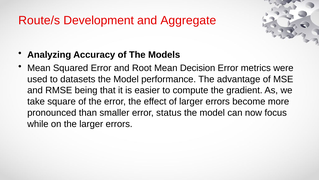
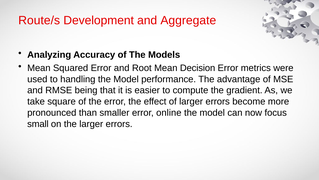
datasets: datasets -> handling
status: status -> online
while: while -> small
